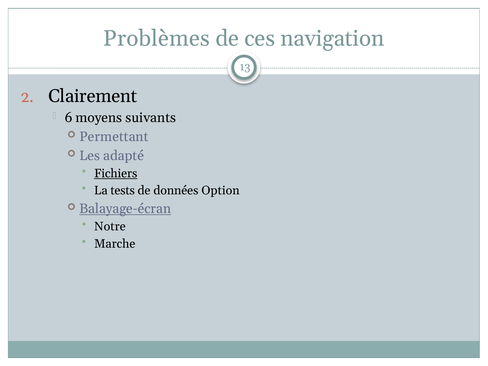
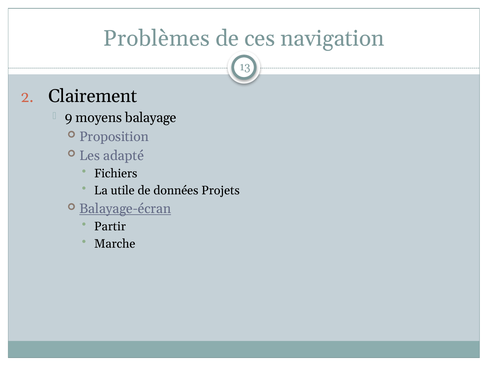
6: 6 -> 9
suivants: suivants -> balayage
Permettant: Permettant -> Proposition
Fichiers underline: present -> none
tests: tests -> utile
Option: Option -> Projets
Notre: Notre -> Partir
